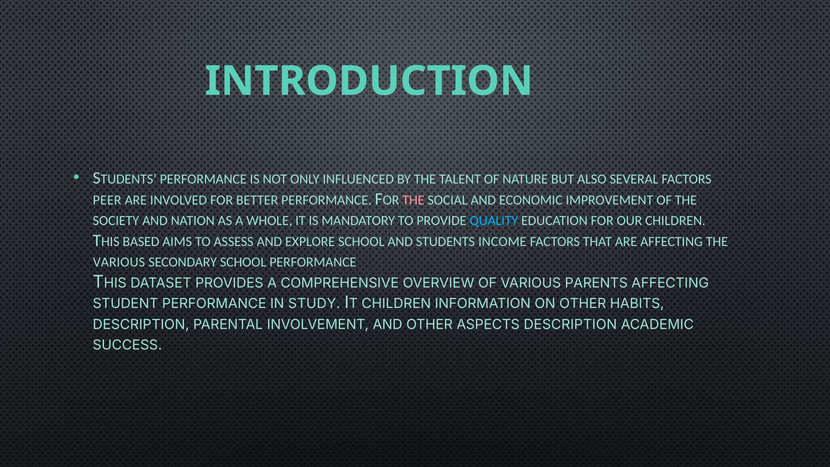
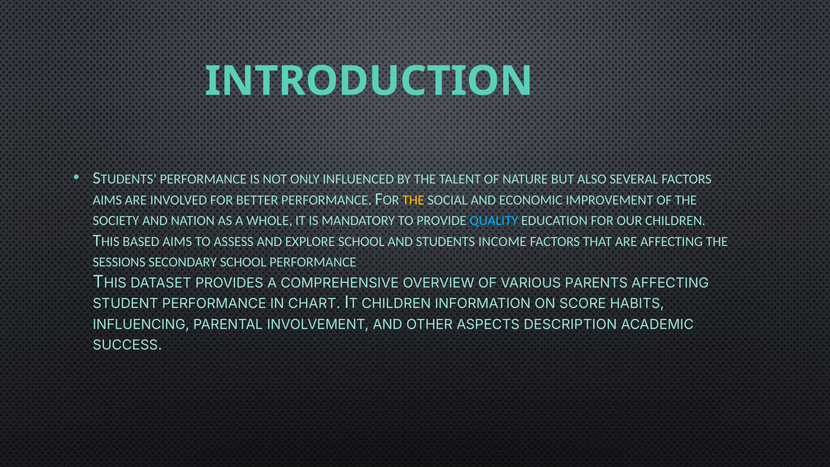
PEER at (107, 200): PEER -> AIMS
THE at (413, 200) colour: pink -> yellow
VARIOUS at (119, 262): VARIOUS -> SESSIONS
STUDY: STUDY -> CHART
ON OTHER: OTHER -> SCORE
DESCRIPTION at (141, 324): DESCRIPTION -> INFLUENCING
